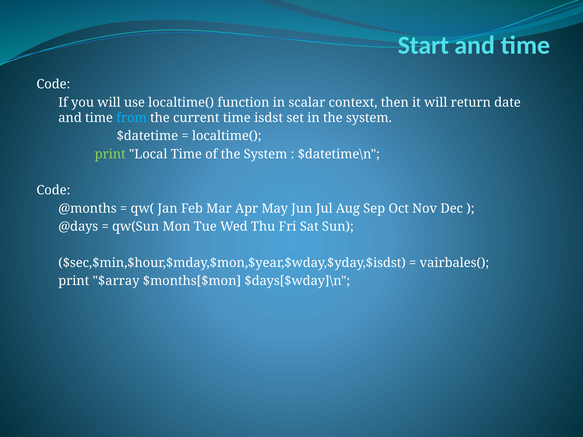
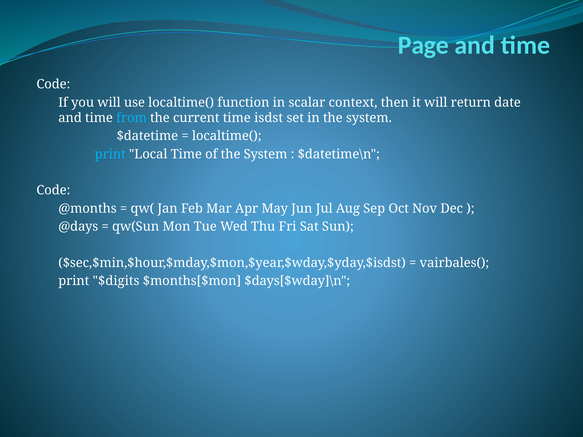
Start: Start -> Page
print at (110, 154) colour: light green -> light blue
$array: $array -> $digits
